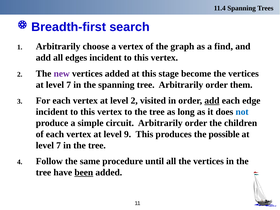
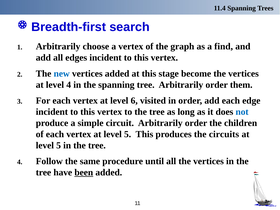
new colour: purple -> blue
7 at (69, 85): 7 -> 4
level 2: 2 -> 6
add at (212, 101) underline: present -> none
vertex at level 9: 9 -> 5
possible: possible -> circuits
7 at (59, 145): 7 -> 5
